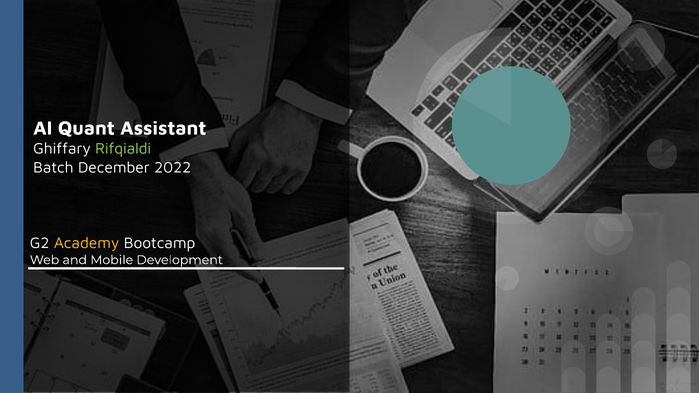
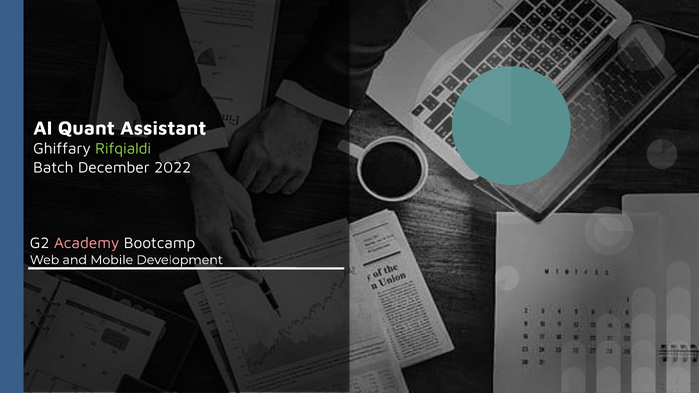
Academy colour: yellow -> pink
